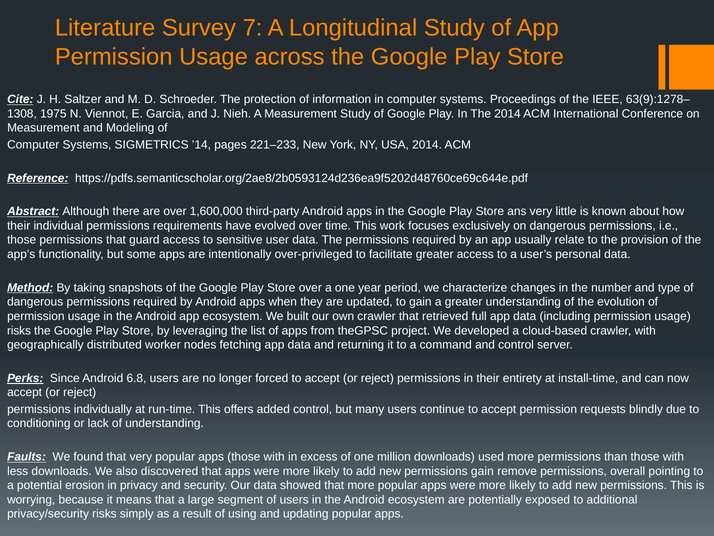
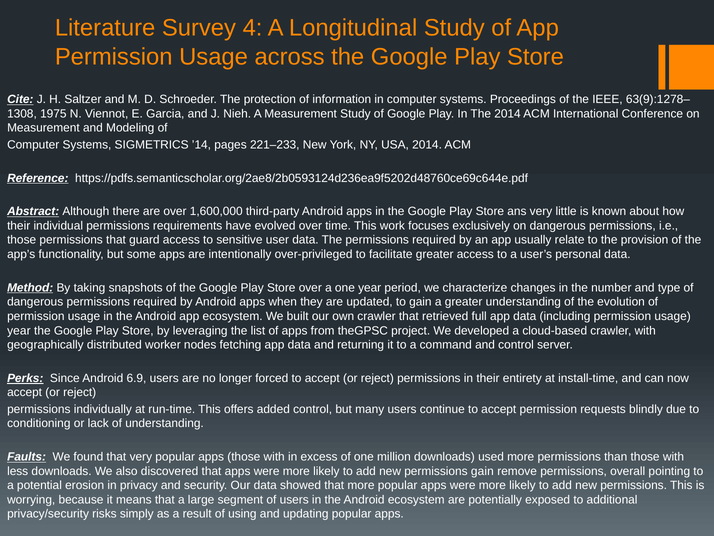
7: 7 -> 4
risks at (19, 330): risks -> year
6.8: 6.8 -> 6.9
